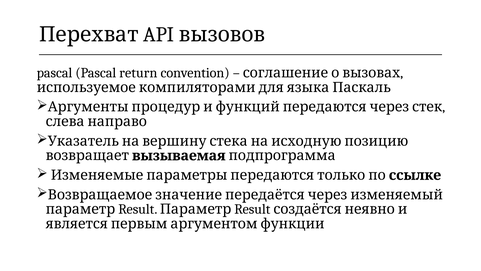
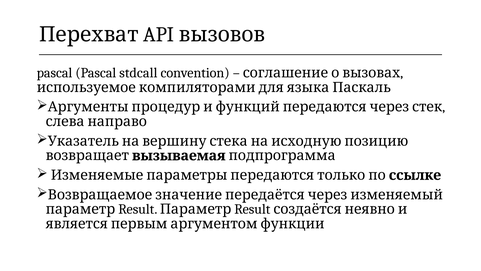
return: return -> stdcall
